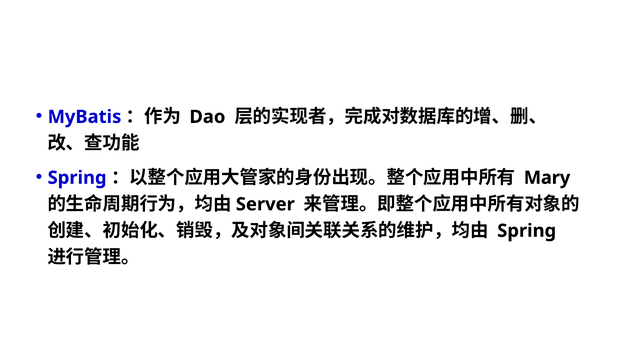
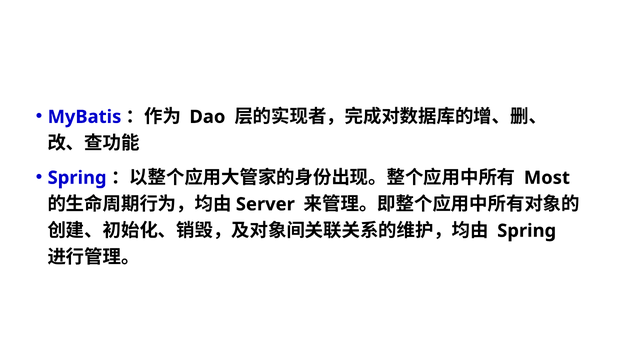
Mary: Mary -> Most
